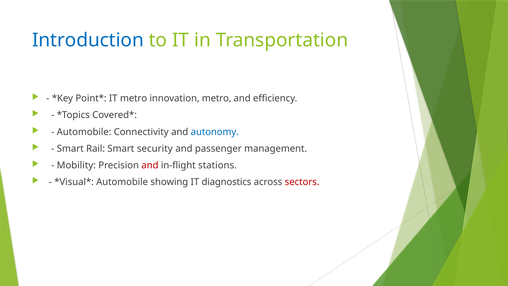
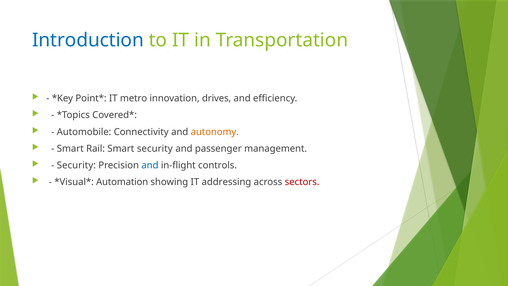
innovation metro: metro -> drives
autonomy colour: blue -> orange
Mobility at (76, 165): Mobility -> Security
and at (150, 165) colour: red -> blue
stations: stations -> controls
Automobile at (122, 182): Automobile -> Automation
diagnostics: diagnostics -> addressing
